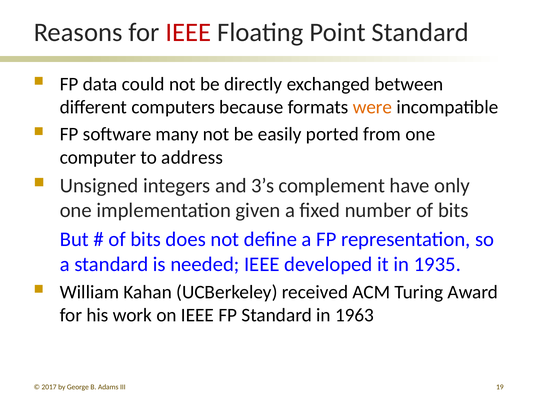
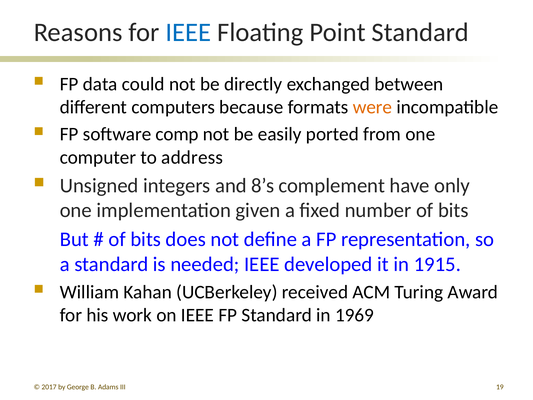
IEEE at (188, 32) colour: red -> blue
many: many -> comp
3’s: 3’s -> 8’s
1935: 1935 -> 1915
1963: 1963 -> 1969
